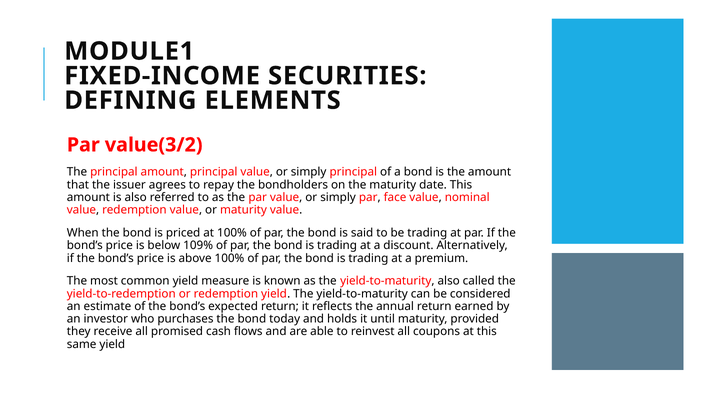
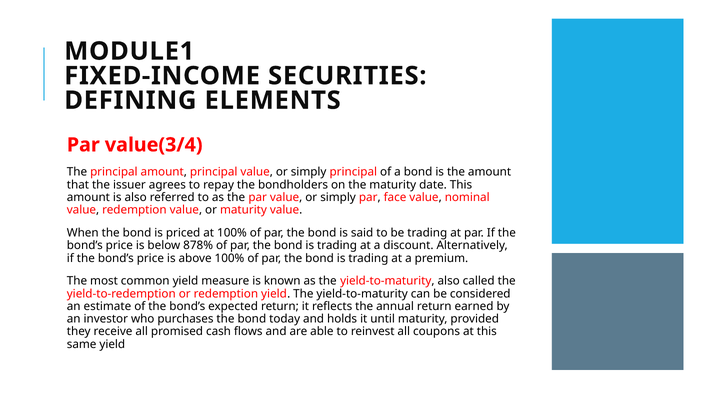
value(3/2: value(3/2 -> value(3/4
109%: 109% -> 878%
